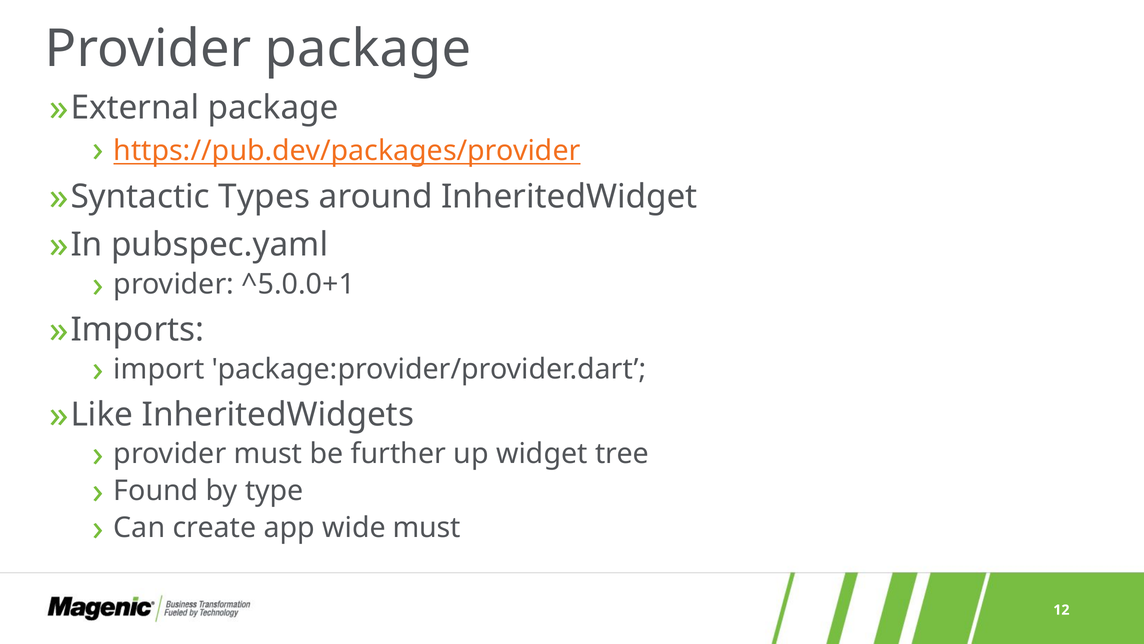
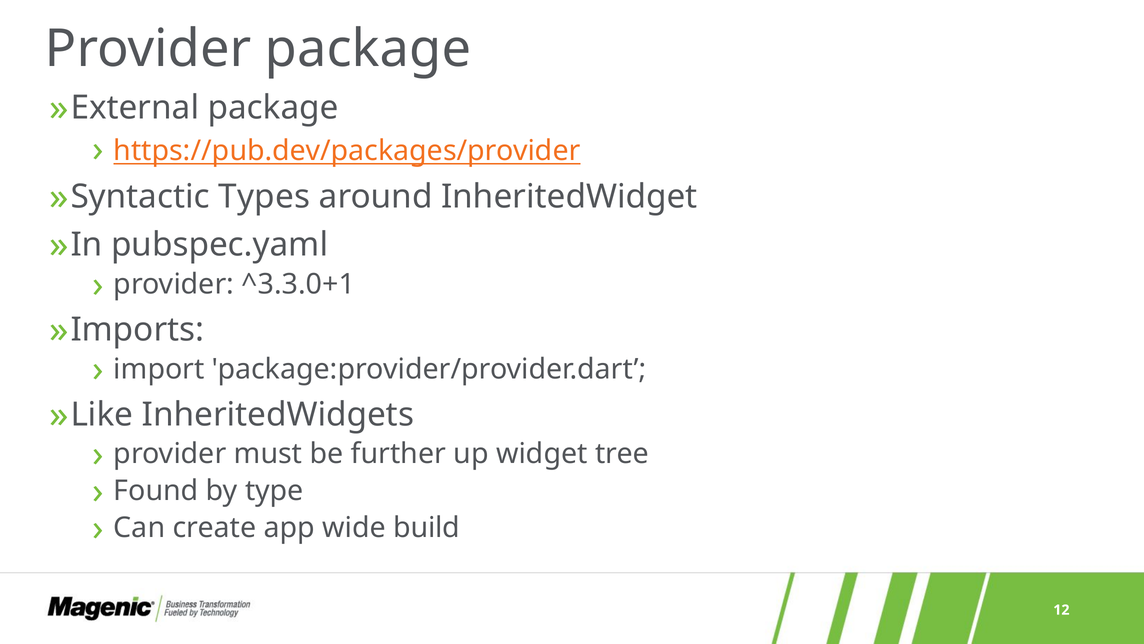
^5.0.0+1: ^5.0.0+1 -> ^3.3.0+1
wide must: must -> build
